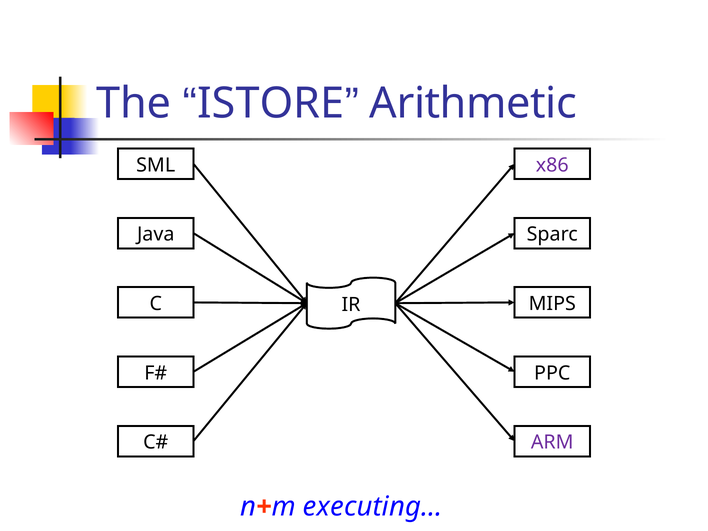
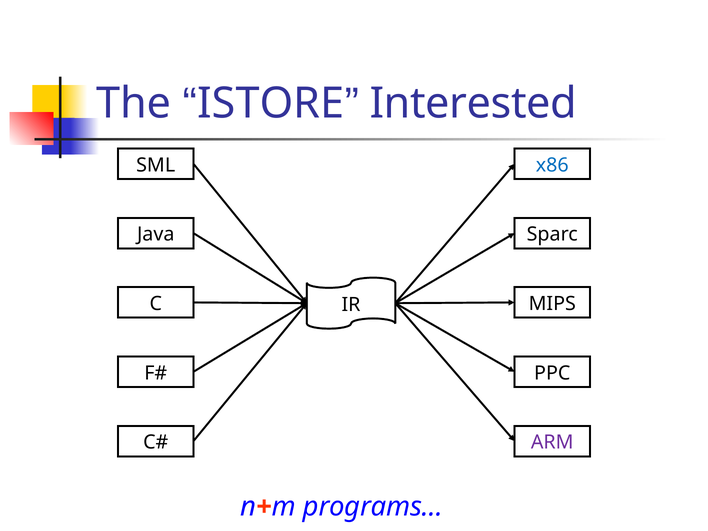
Arithmetic: Arithmetic -> Interested
x86 colour: purple -> blue
executing…: executing… -> programs…
